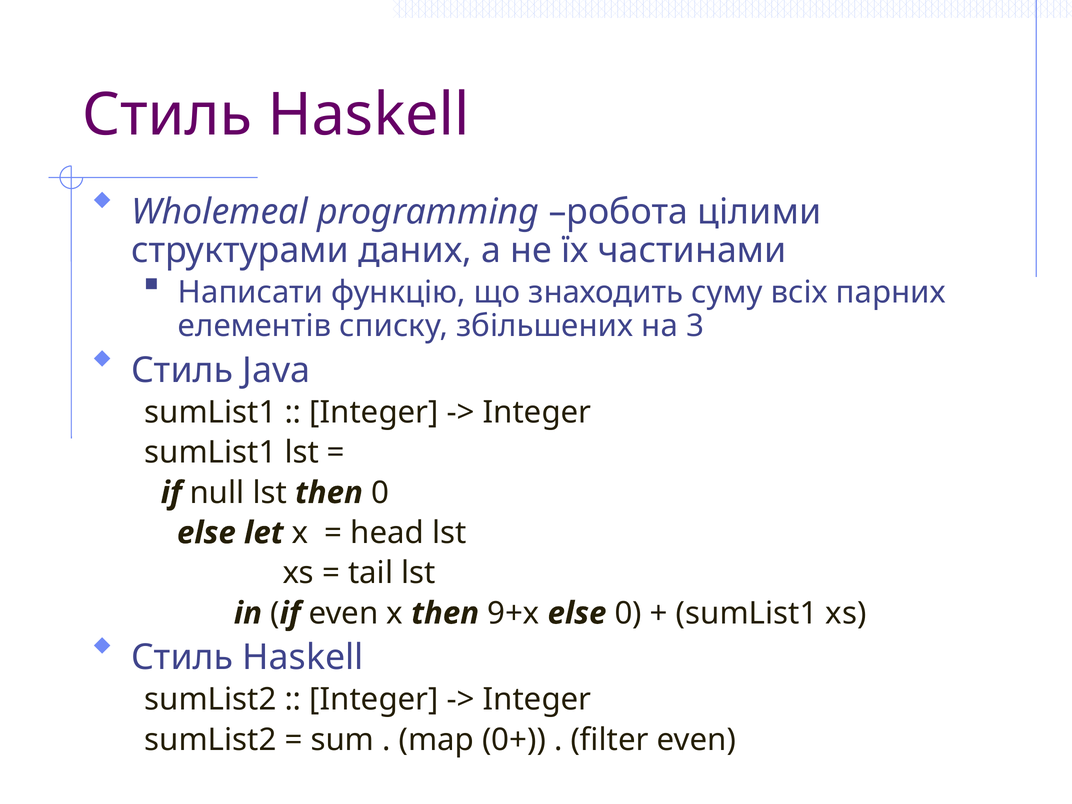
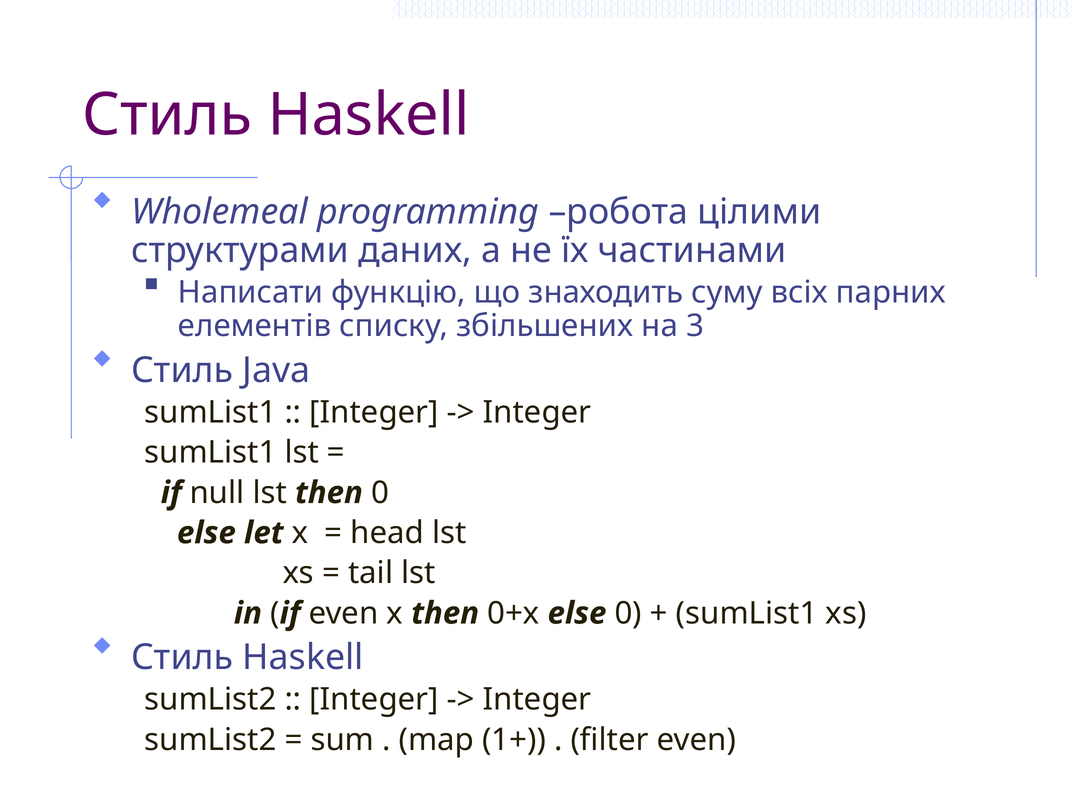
9+x: 9+x -> 0+x
0+: 0+ -> 1+
